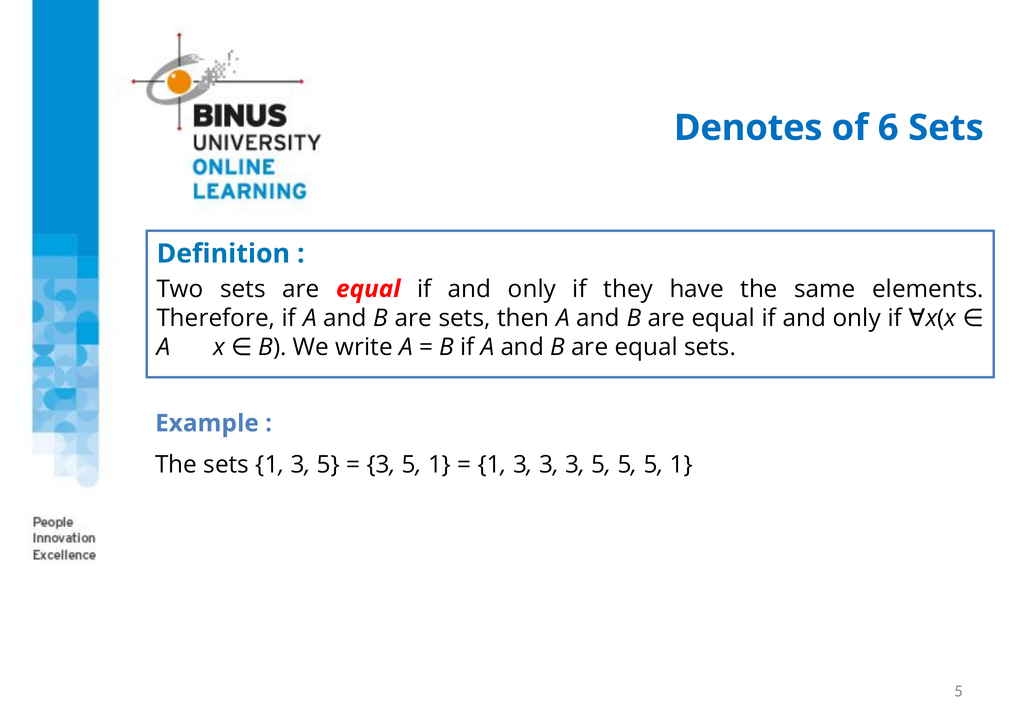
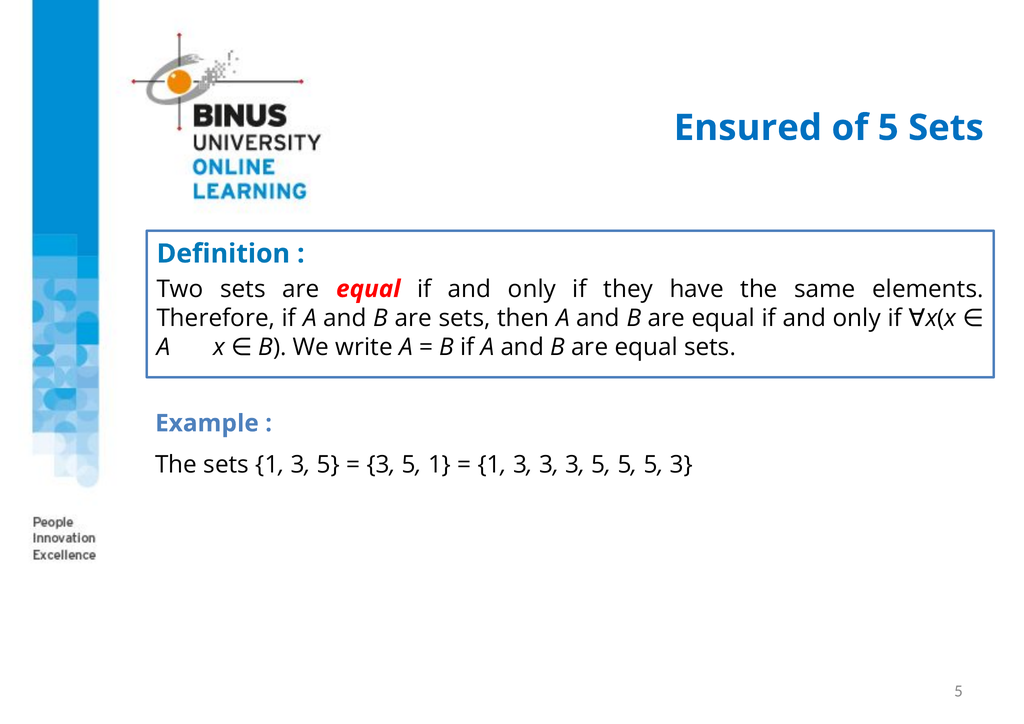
Denotes: Denotes -> Ensured
of 6: 6 -> 5
5 5 1: 1 -> 3
